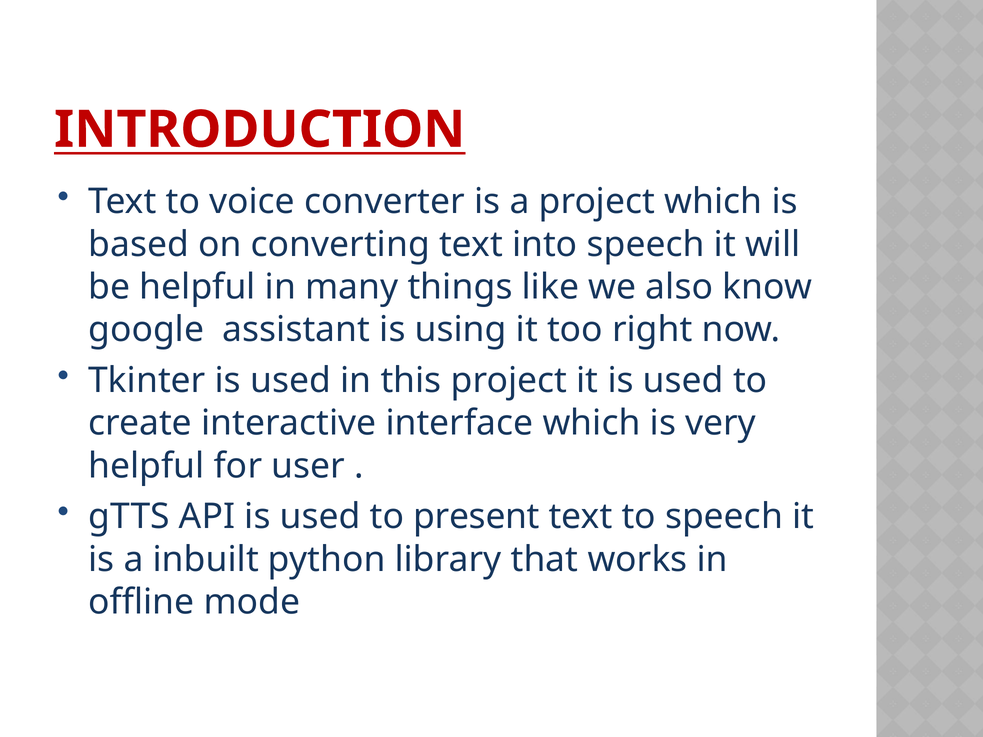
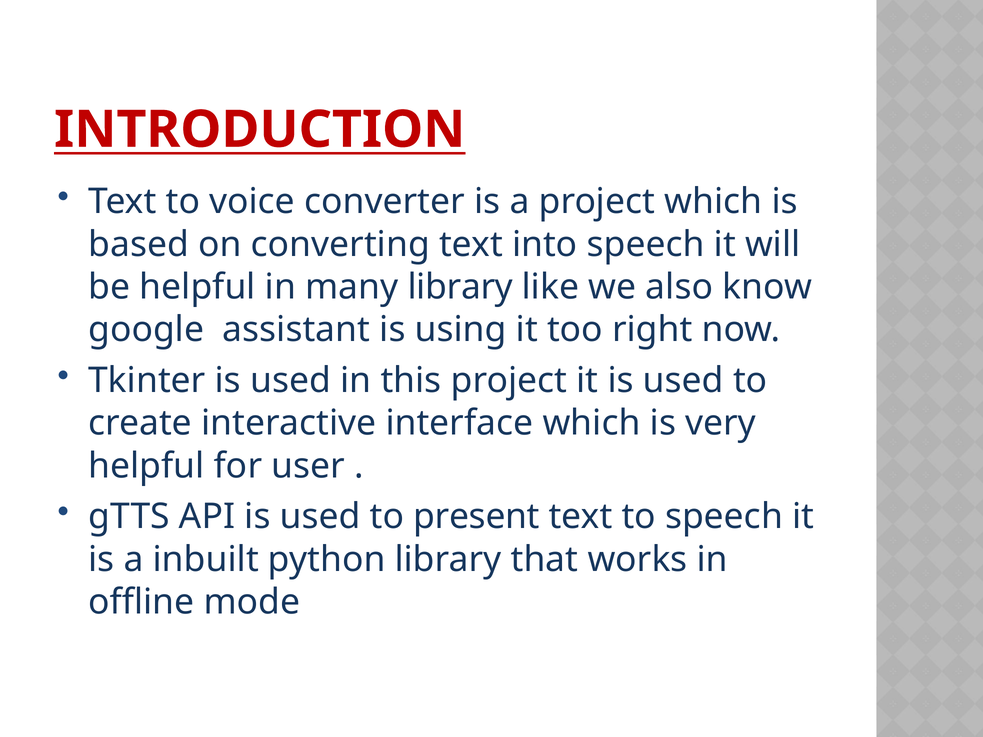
many things: things -> library
